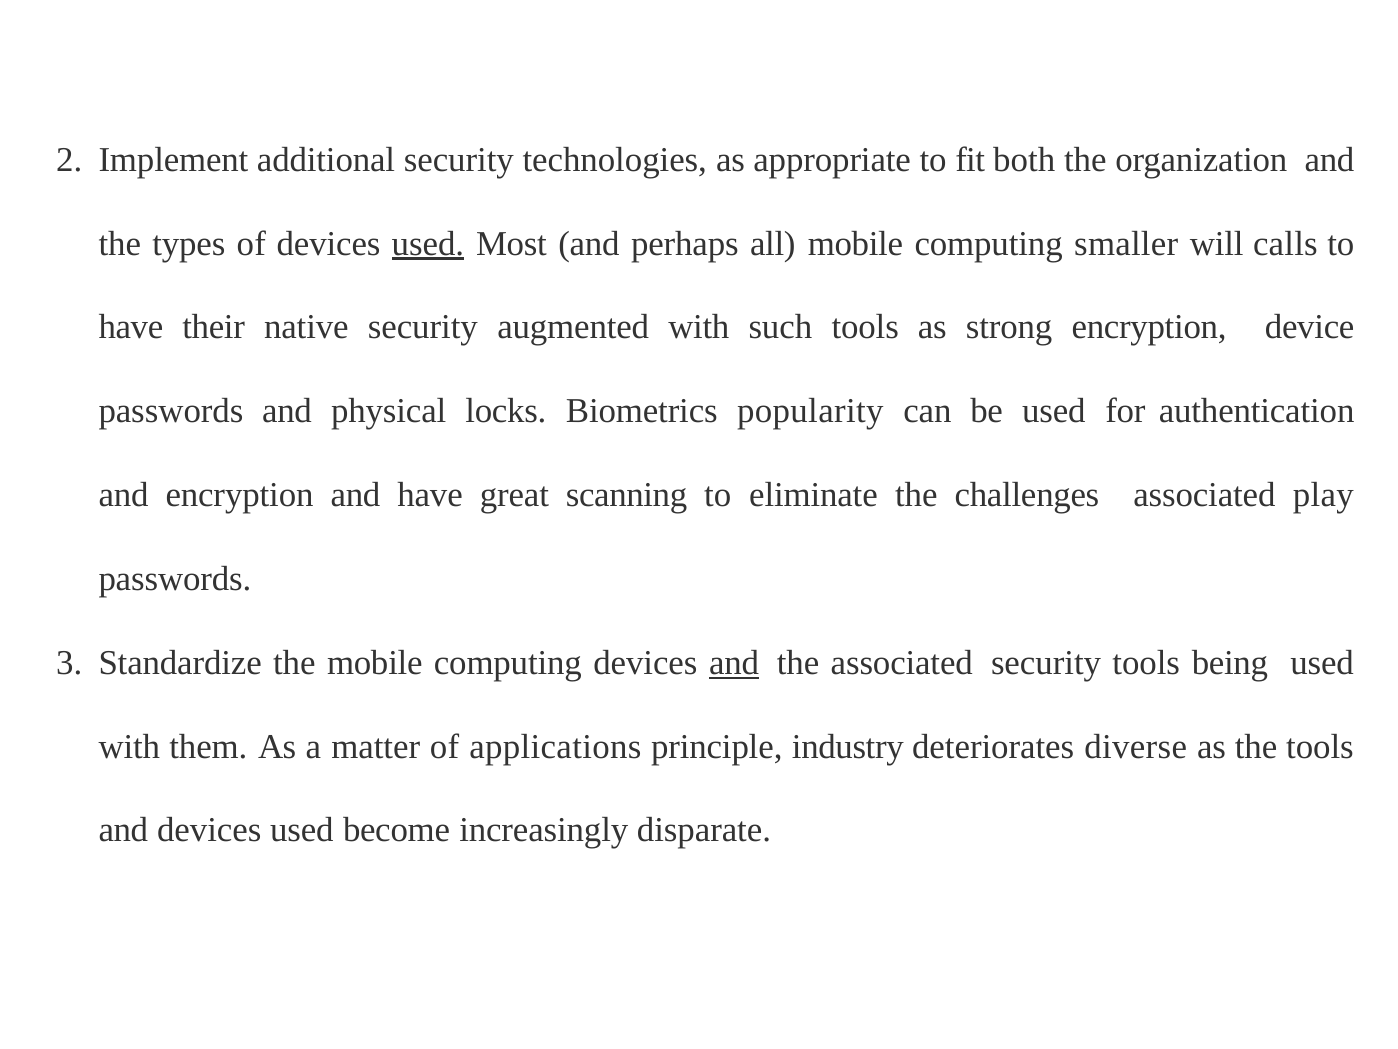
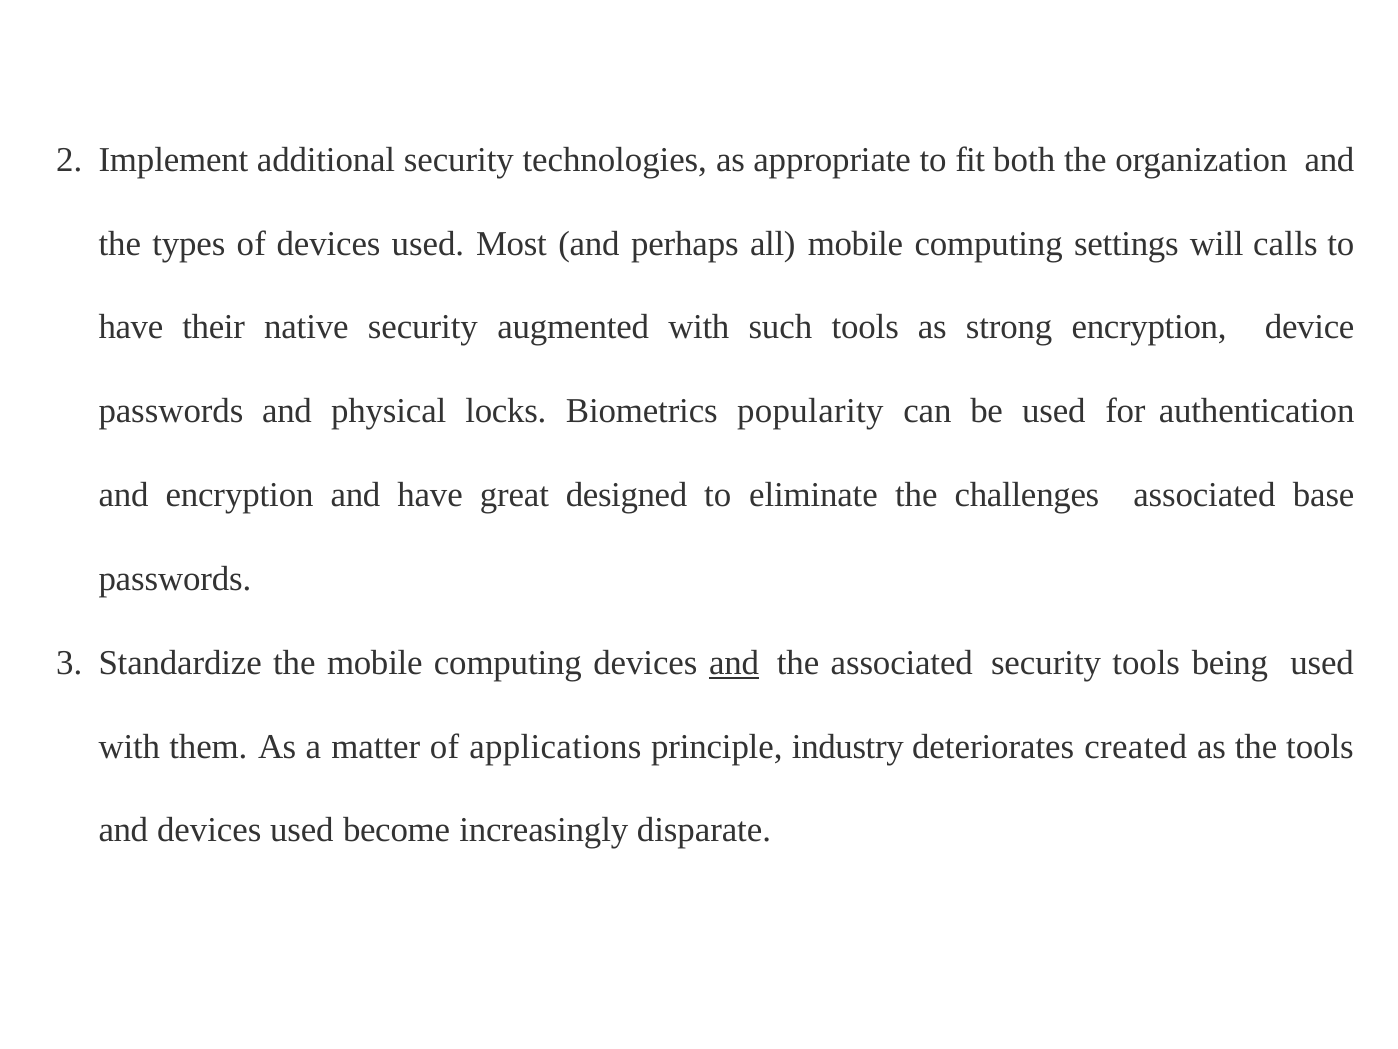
used at (428, 243) underline: present -> none
smaller: smaller -> settings
scanning: scanning -> designed
play: play -> base
diverse: diverse -> created
